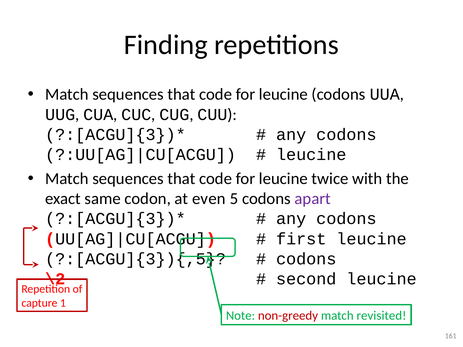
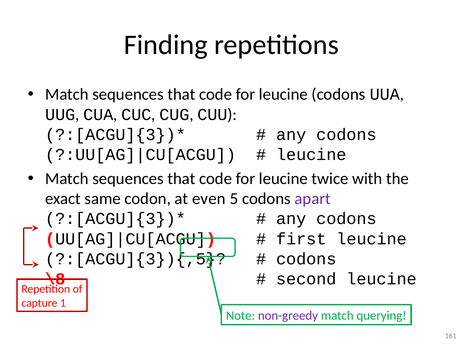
\2: \2 -> \8
non-greedy colour: red -> purple
revisited: revisited -> querying
